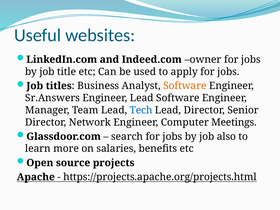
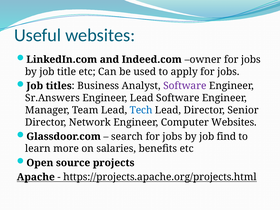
Software at (185, 86) colour: orange -> purple
Computer Meetings: Meetings -> Websites
also: also -> find
